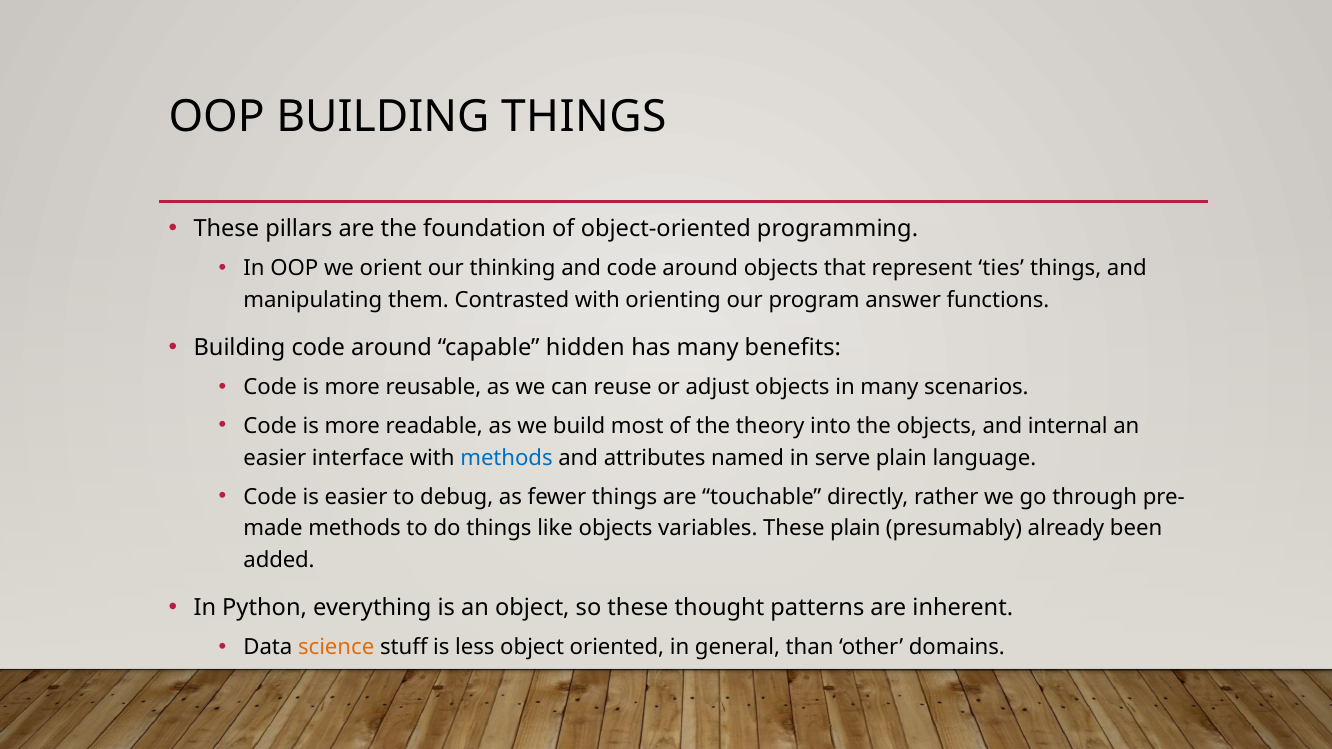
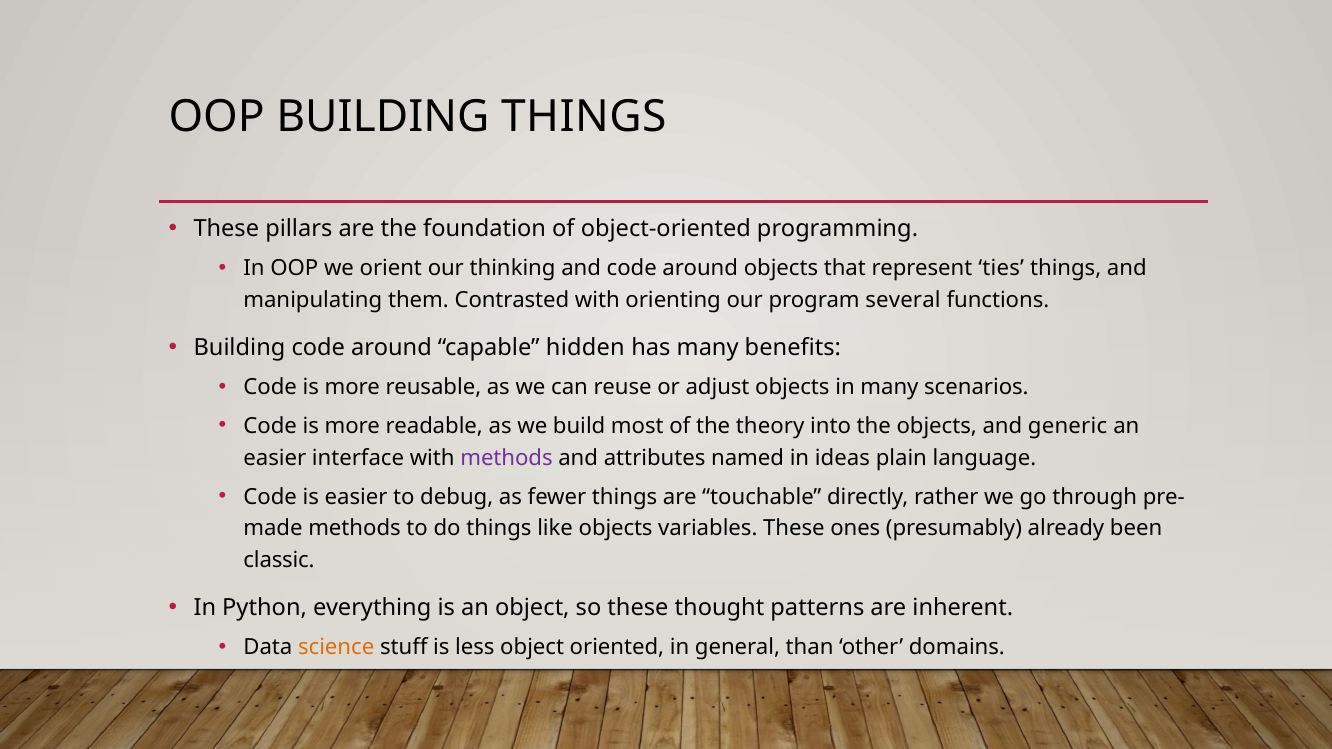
answer: answer -> several
internal: internal -> generic
methods at (507, 458) colour: blue -> purple
serve: serve -> ideas
These plain: plain -> ones
added: added -> classic
